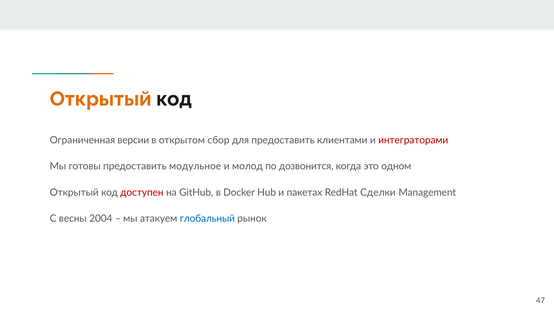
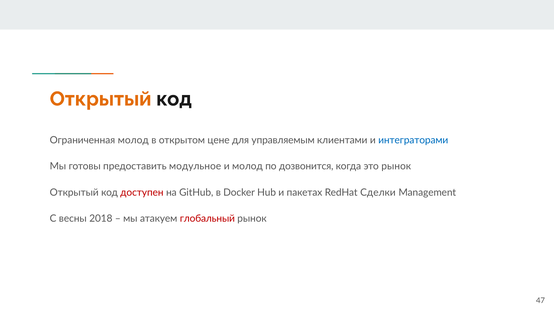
Ограниченная версии: версии -> молод
сбор: сбор -> цене
для предоставить: предоставить -> управляемым
интеграторами colour: red -> blue
это одном: одном -> рынок
2004: 2004 -> 2018
глобальный colour: blue -> red
